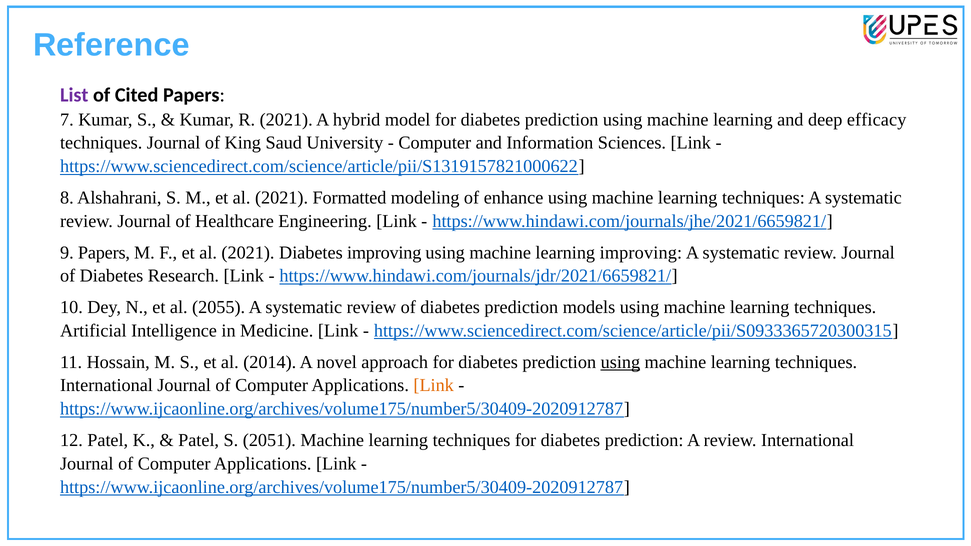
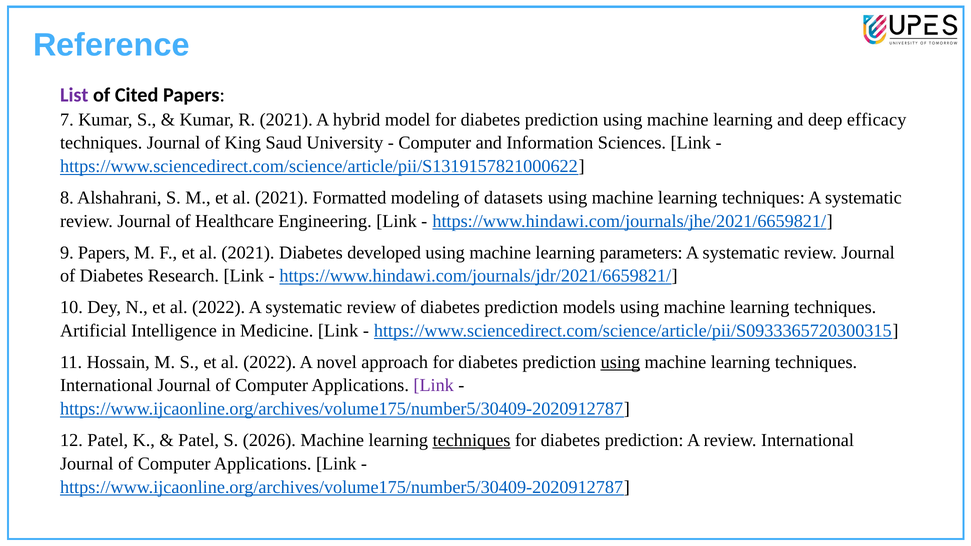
enhance: enhance -> datasets
Diabetes improving: improving -> developed
learning improving: improving -> parameters
N et al 2055: 2055 -> 2022
S et al 2014: 2014 -> 2022
Link at (434, 386) colour: orange -> purple
2051: 2051 -> 2026
techniques at (472, 440) underline: none -> present
